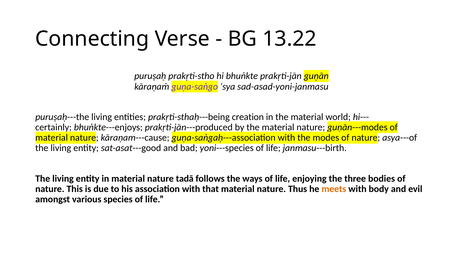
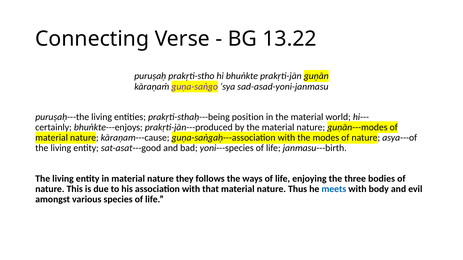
creation: creation -> position
tadā: tadā -> they
meets colour: orange -> blue
